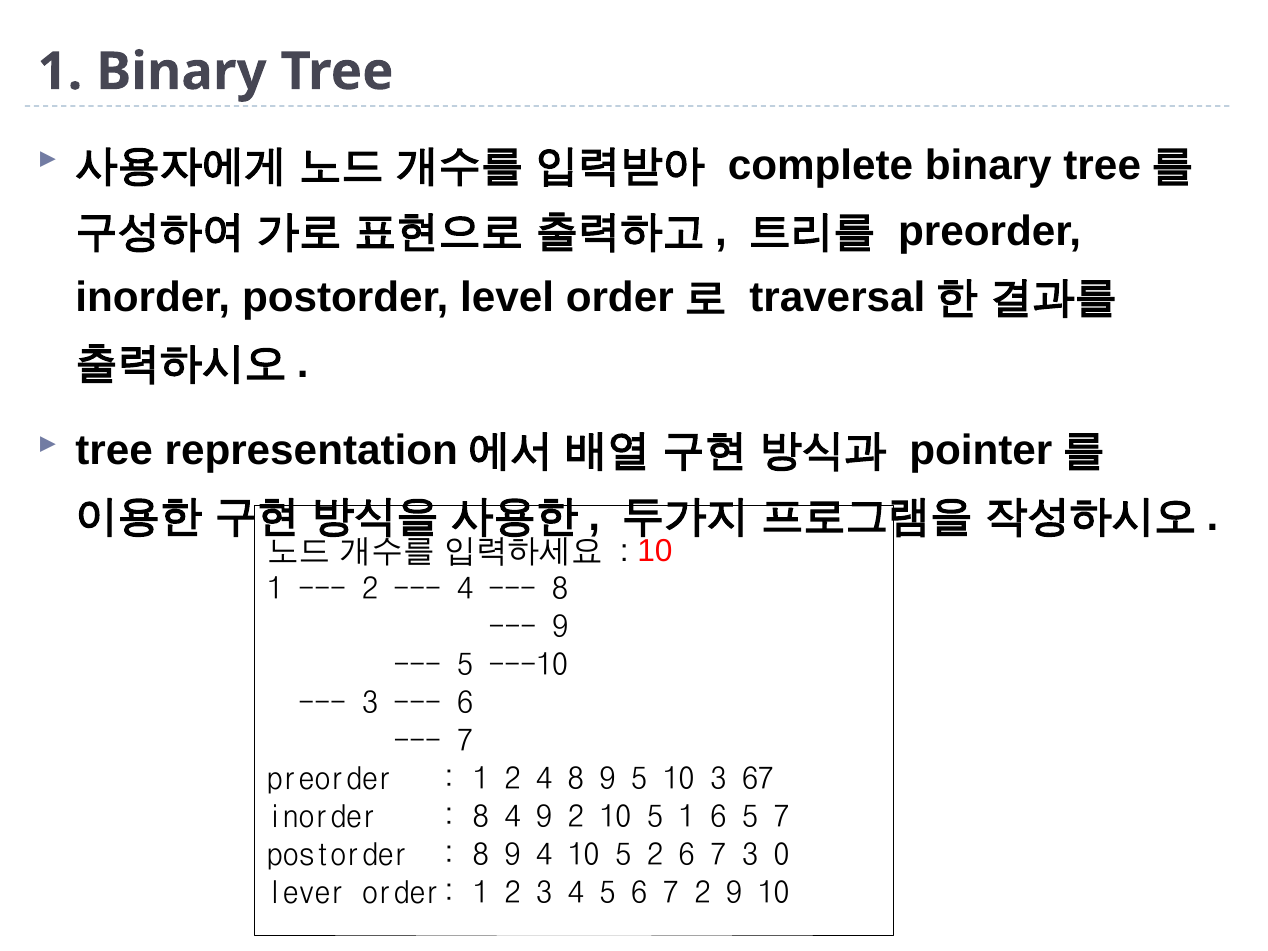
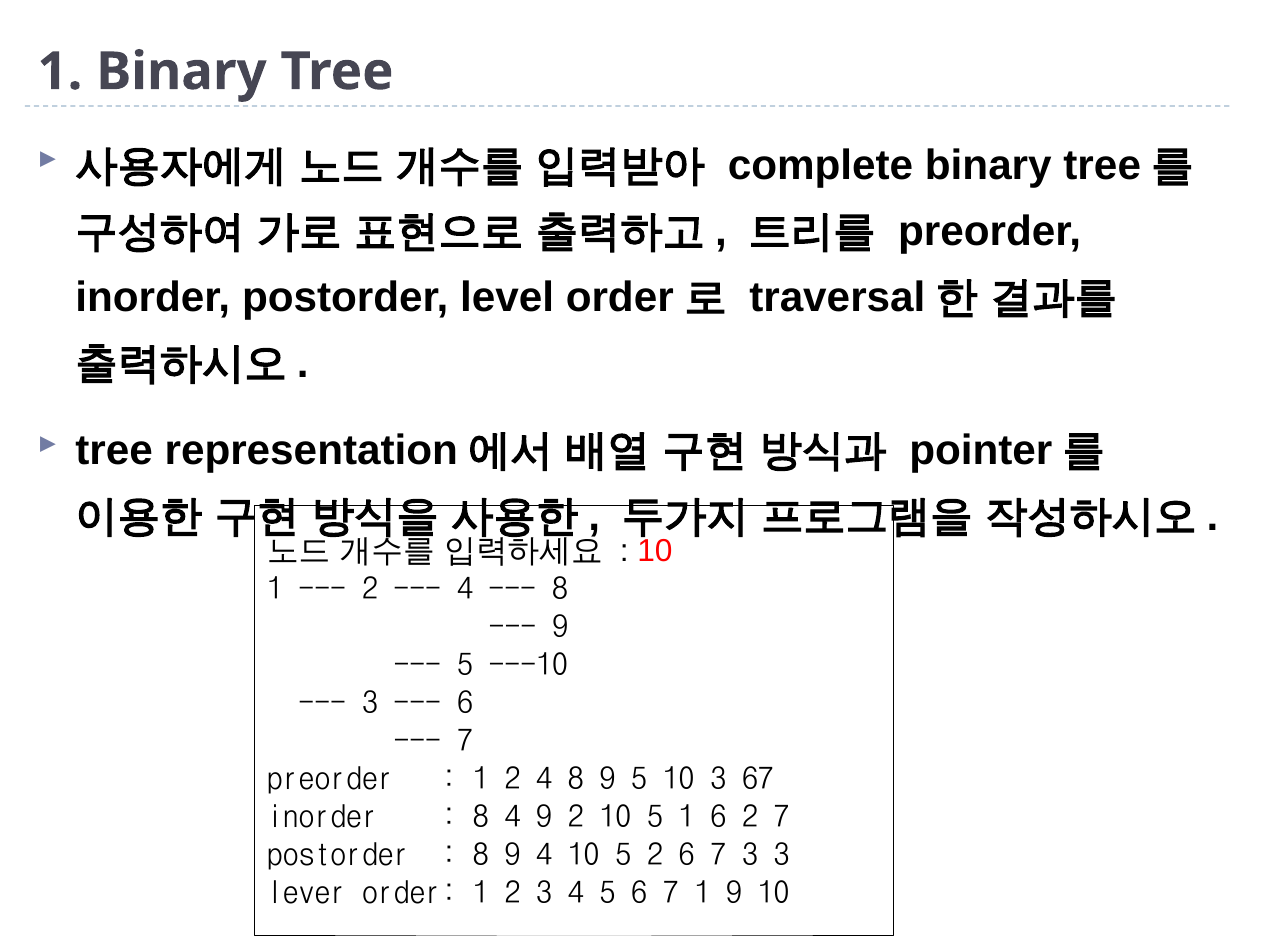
6 5: 5 -> 2
3 0: 0 -> 3
7 2: 2 -> 1
